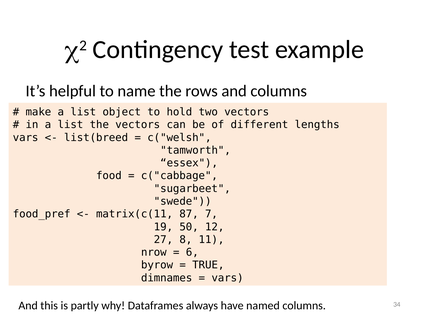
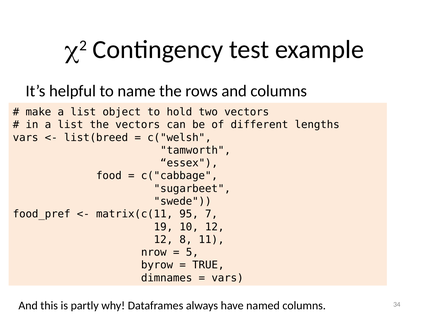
87: 87 -> 95
50: 50 -> 10
27 at (163, 240): 27 -> 12
6: 6 -> 5
